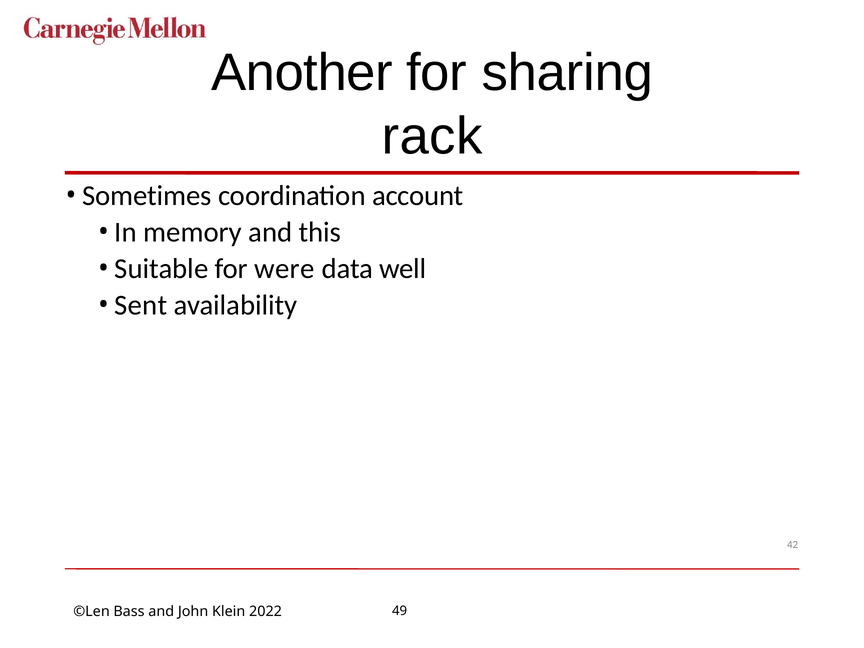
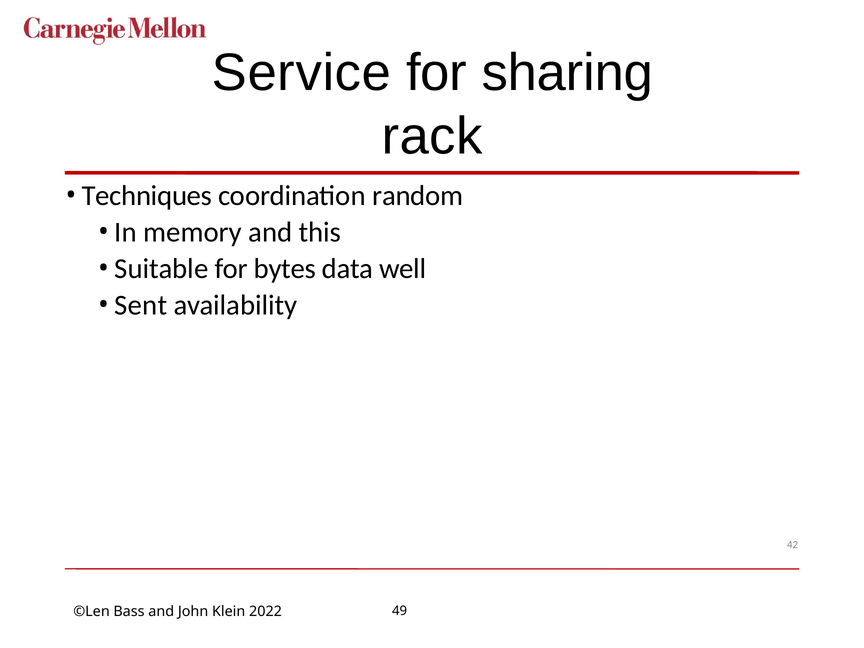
Another: Another -> Service
Sometimes: Sometimes -> Techniques
account: account -> random
were: were -> bytes
